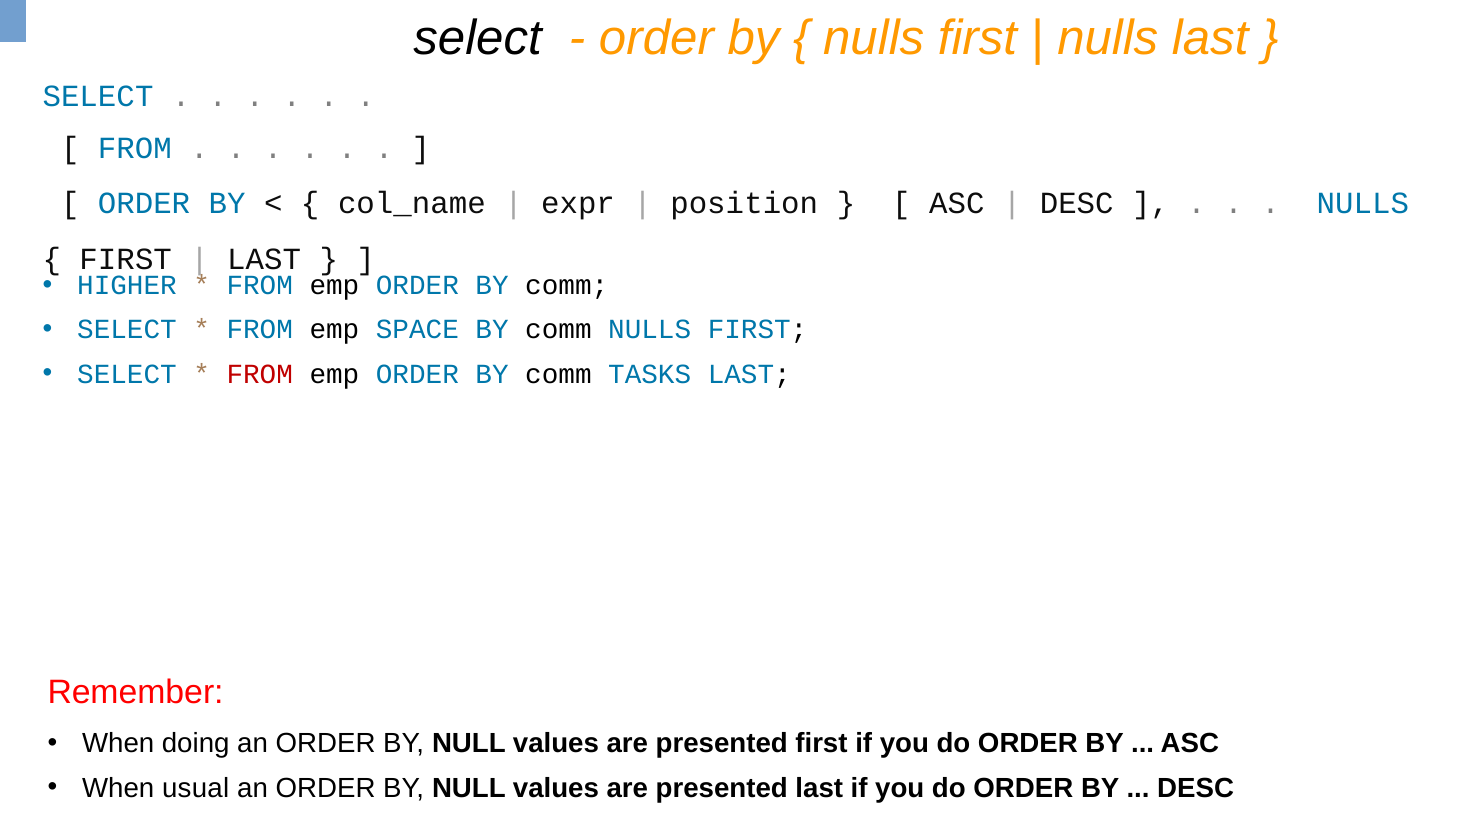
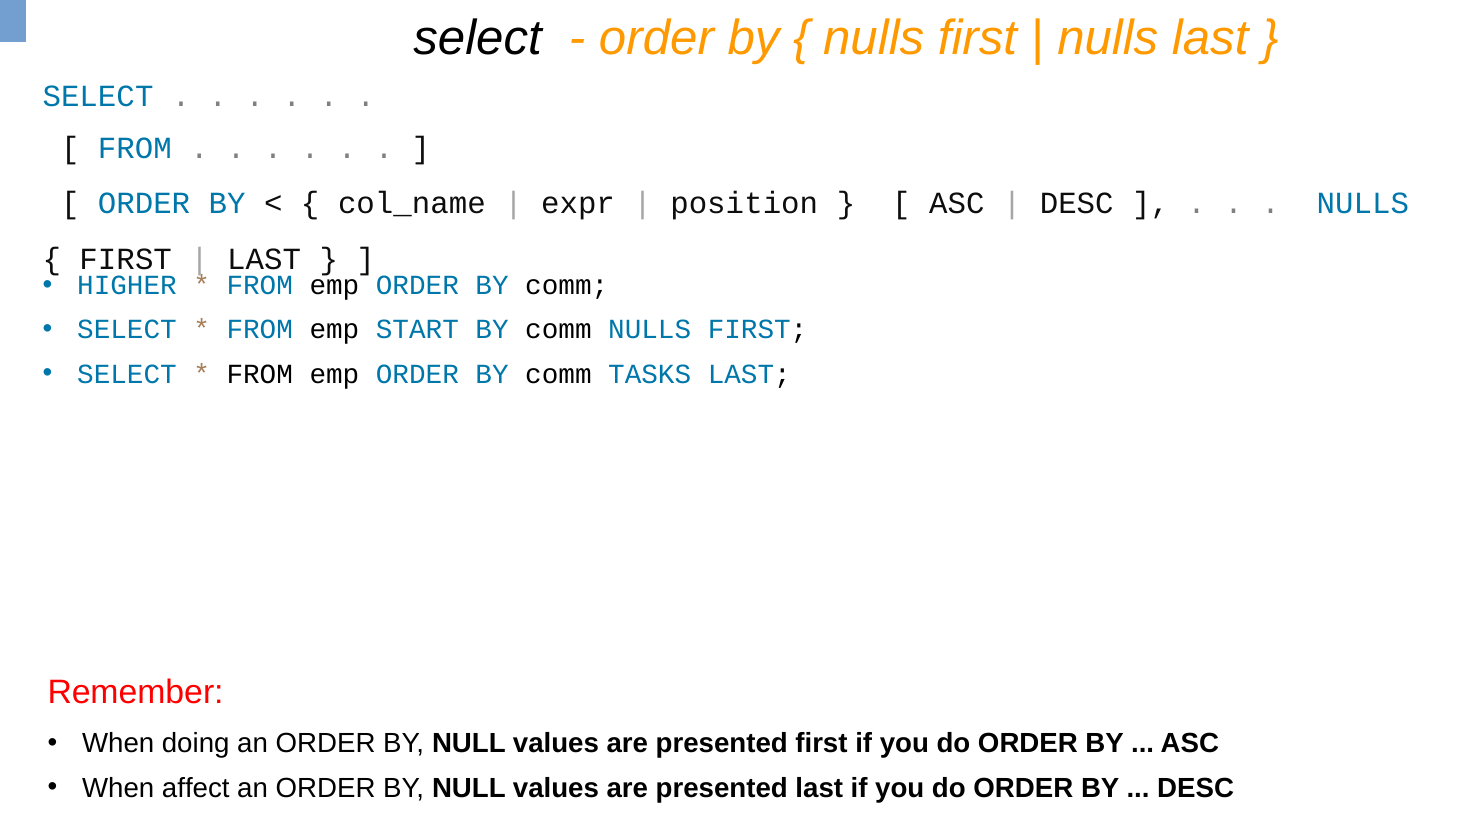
SPACE: SPACE -> START
FROM at (260, 374) colour: red -> black
usual: usual -> affect
